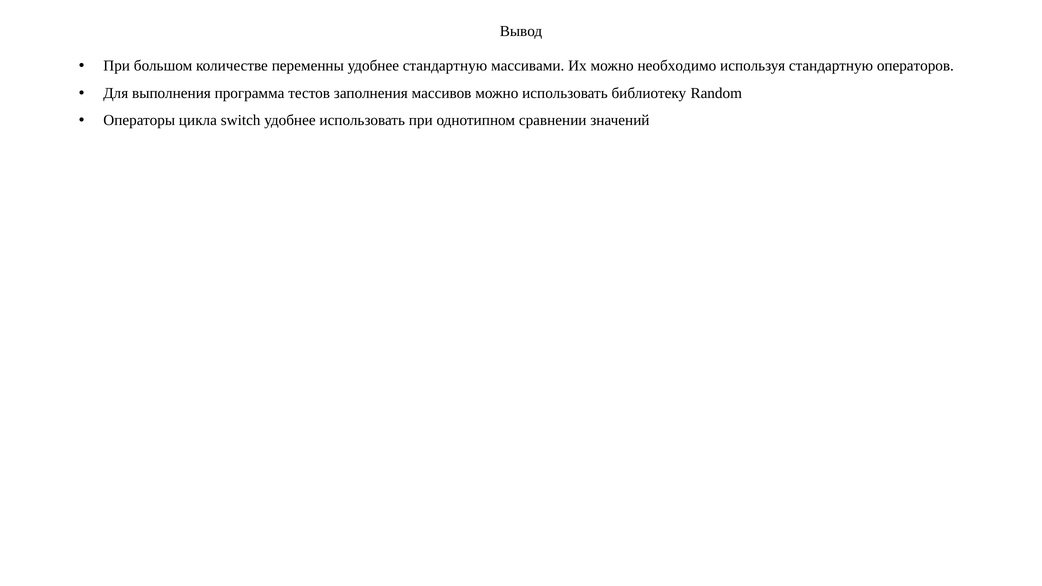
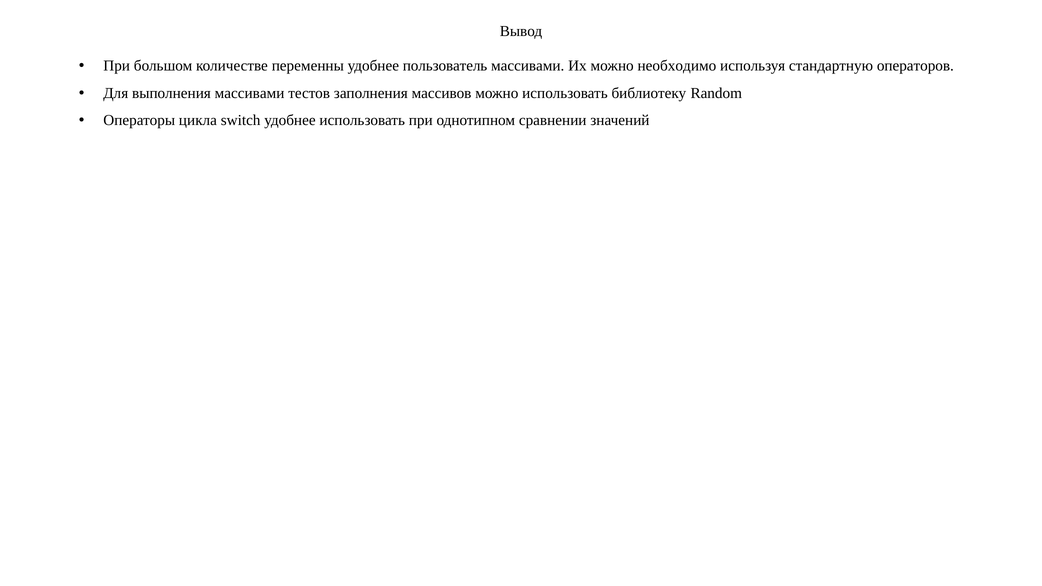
удобнее стандартную: стандартную -> пользователь
выполнения программа: программа -> массивами
